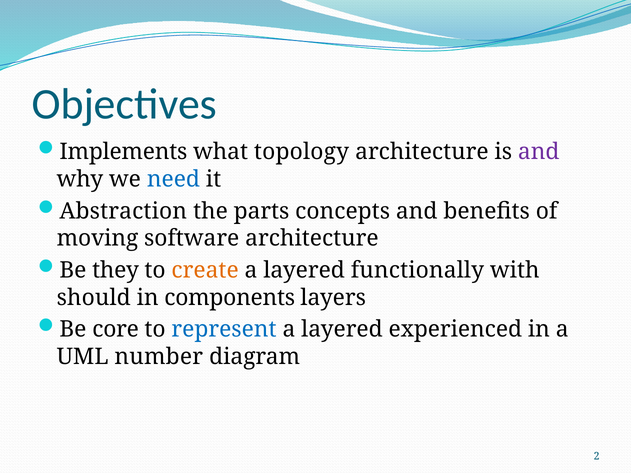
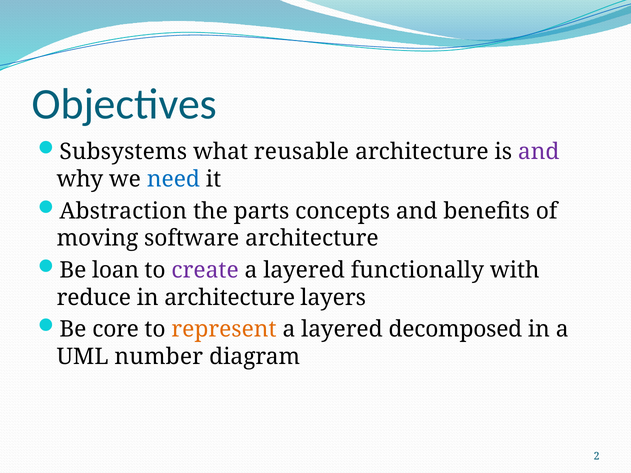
Implements: Implements -> Subsystems
topology: topology -> reusable
they: they -> loan
create colour: orange -> purple
should: should -> reduce
in components: components -> architecture
represent colour: blue -> orange
experienced: experienced -> decomposed
